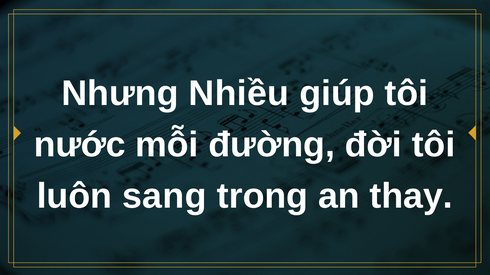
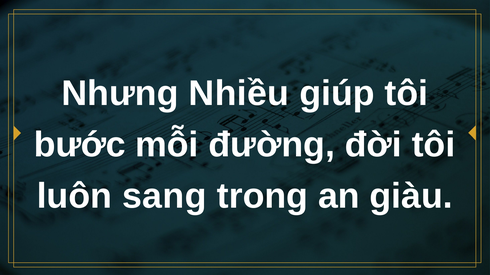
nước: nước -> bước
thay: thay -> giàu
